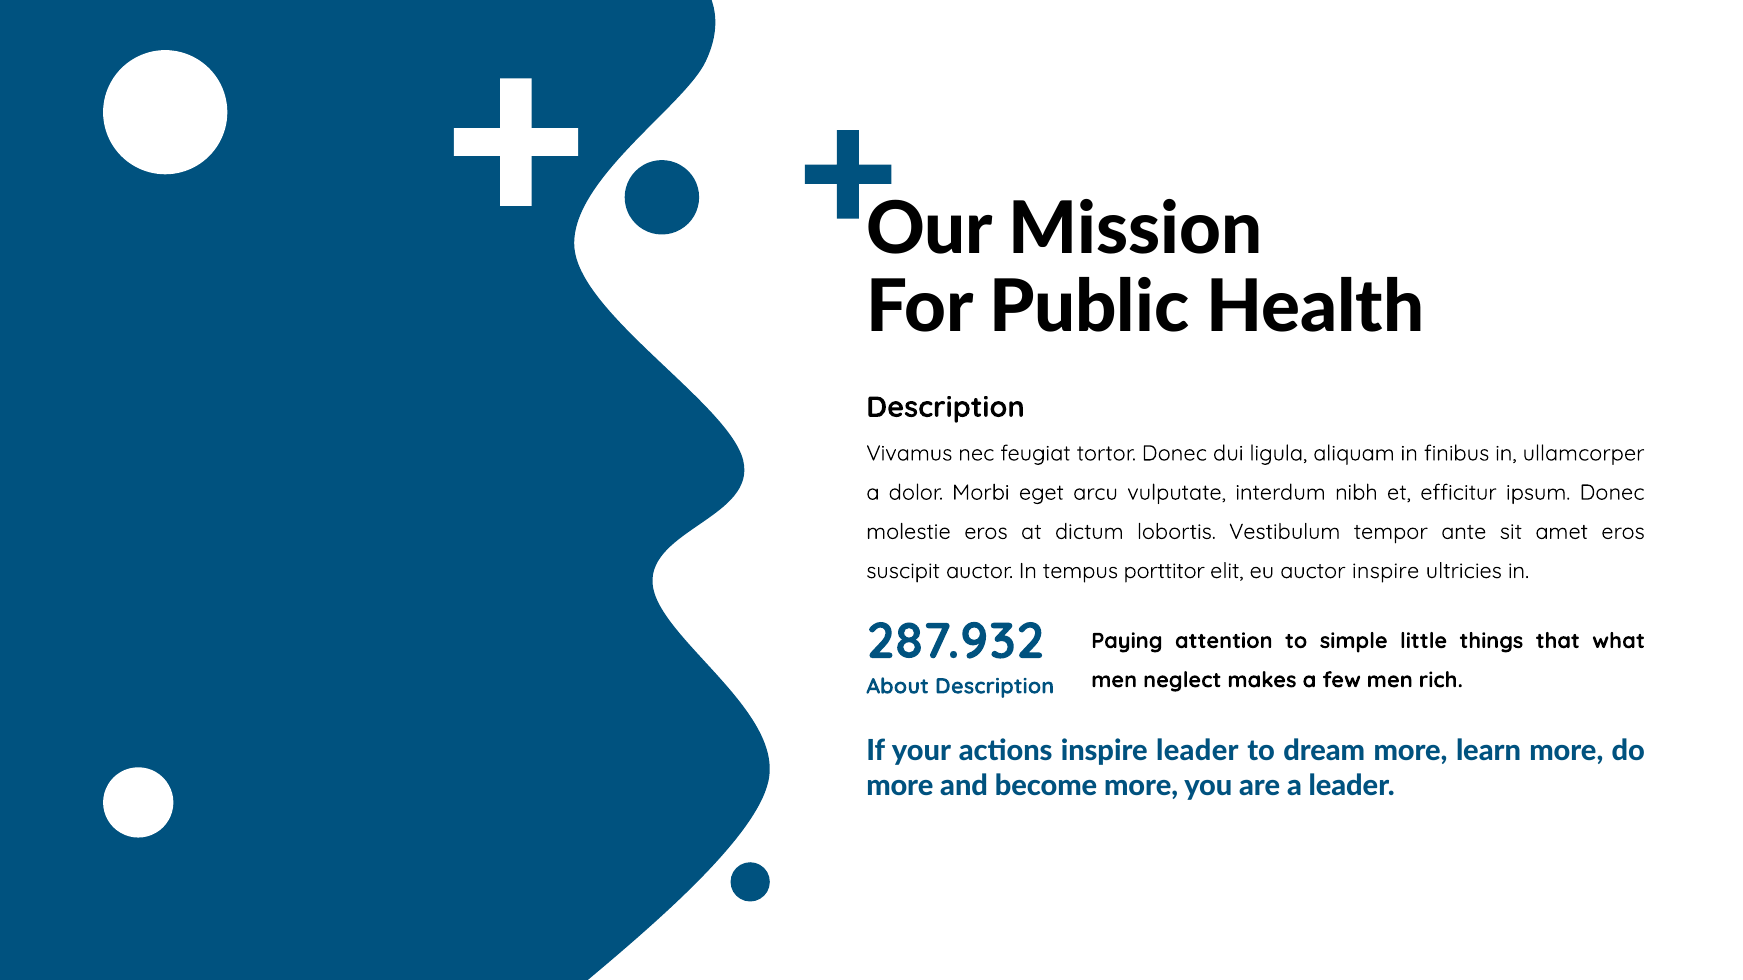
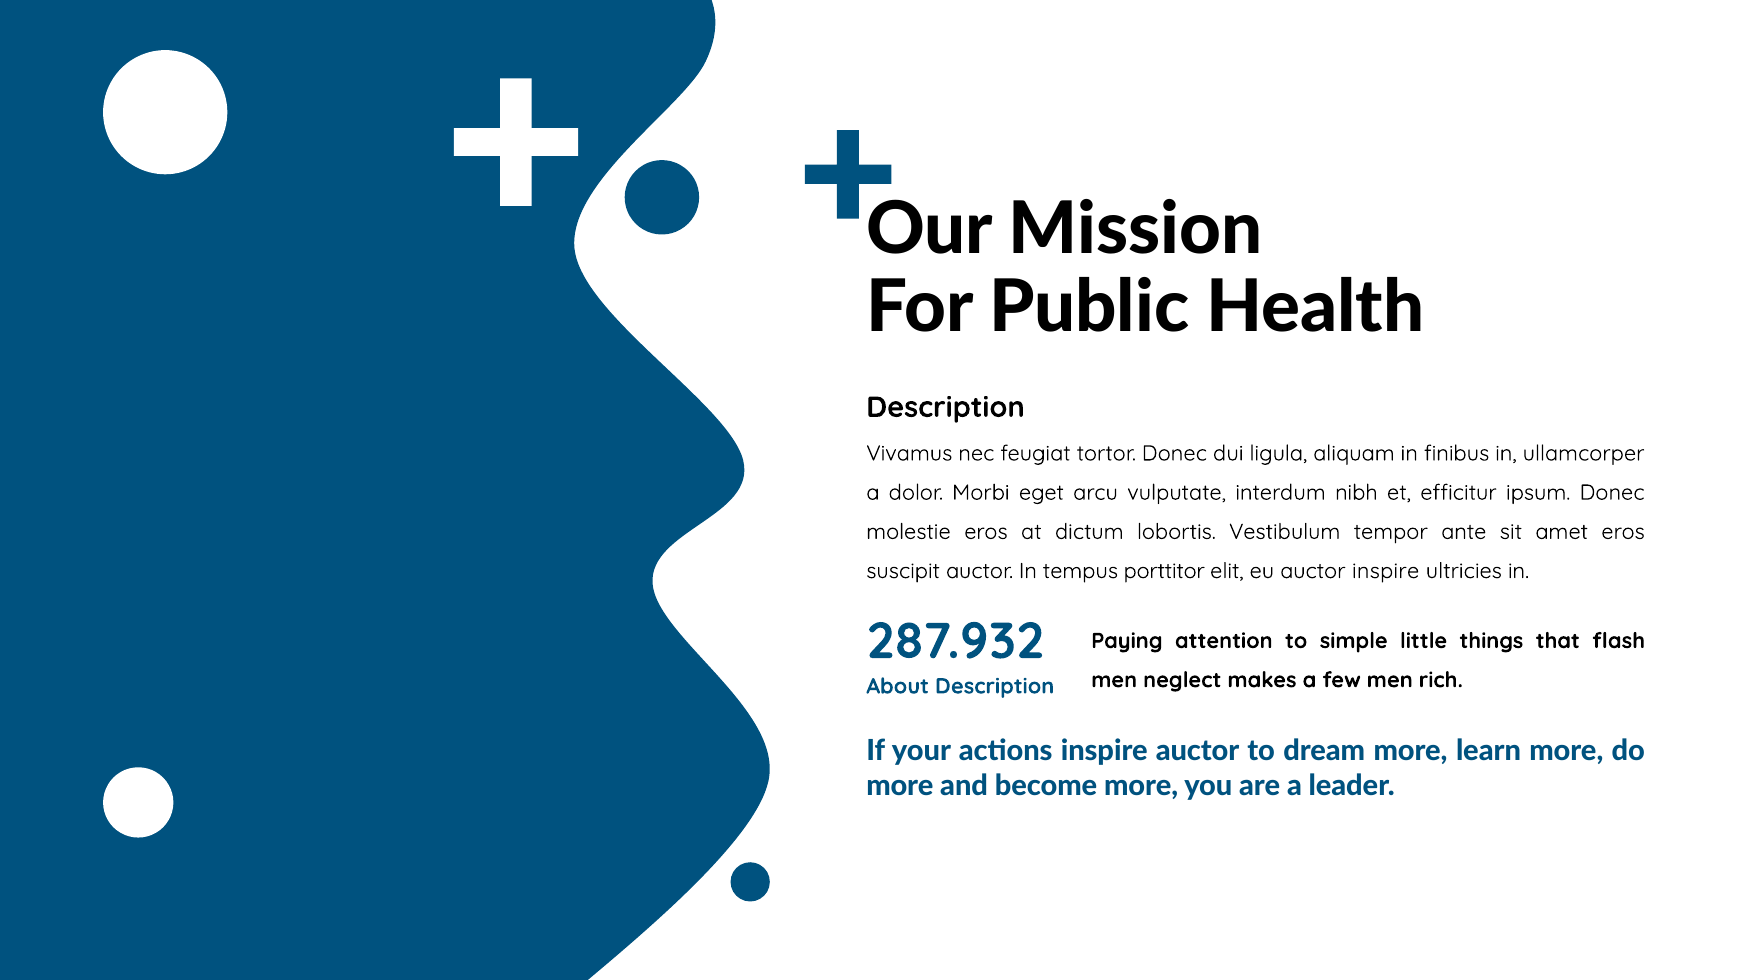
what: what -> flash
inspire leader: leader -> auctor
